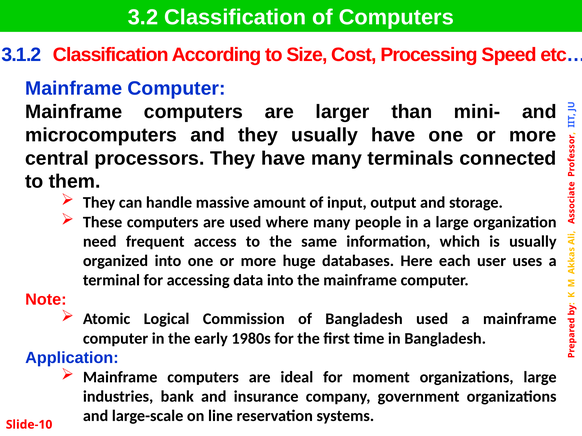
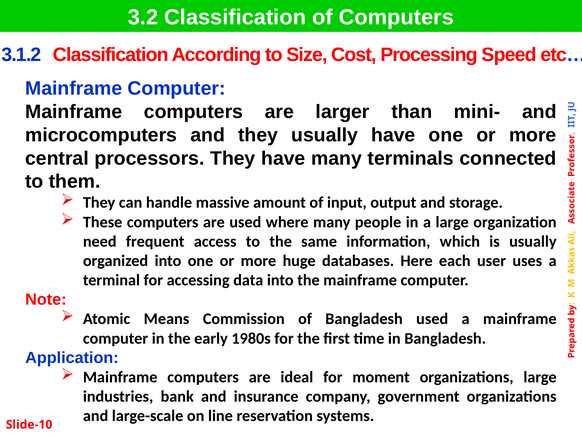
Logical: Logical -> Means
